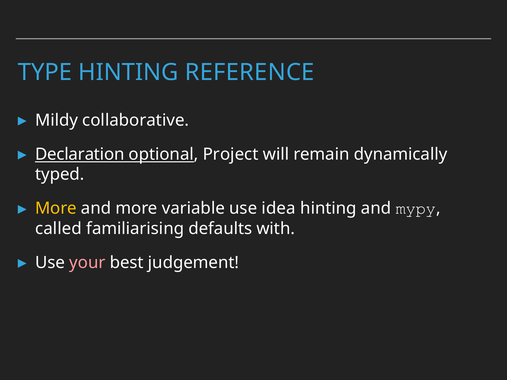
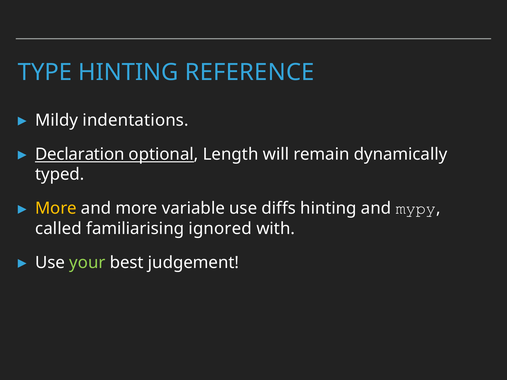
collaborative: collaborative -> indentations
Project: Project -> Length
idea: idea -> diffs
defaults: defaults -> ignored
your colour: pink -> light green
